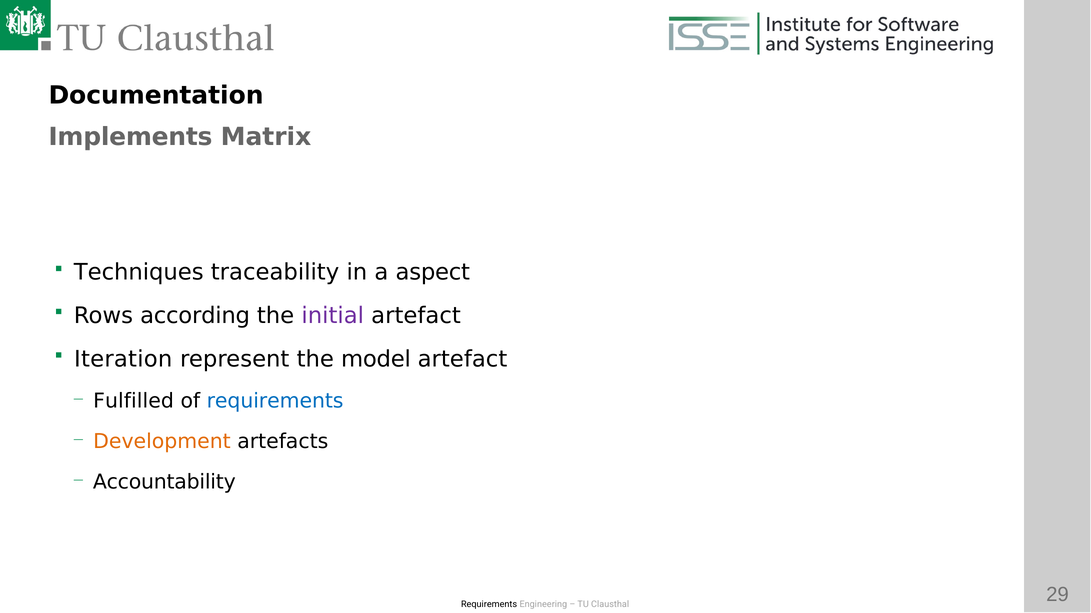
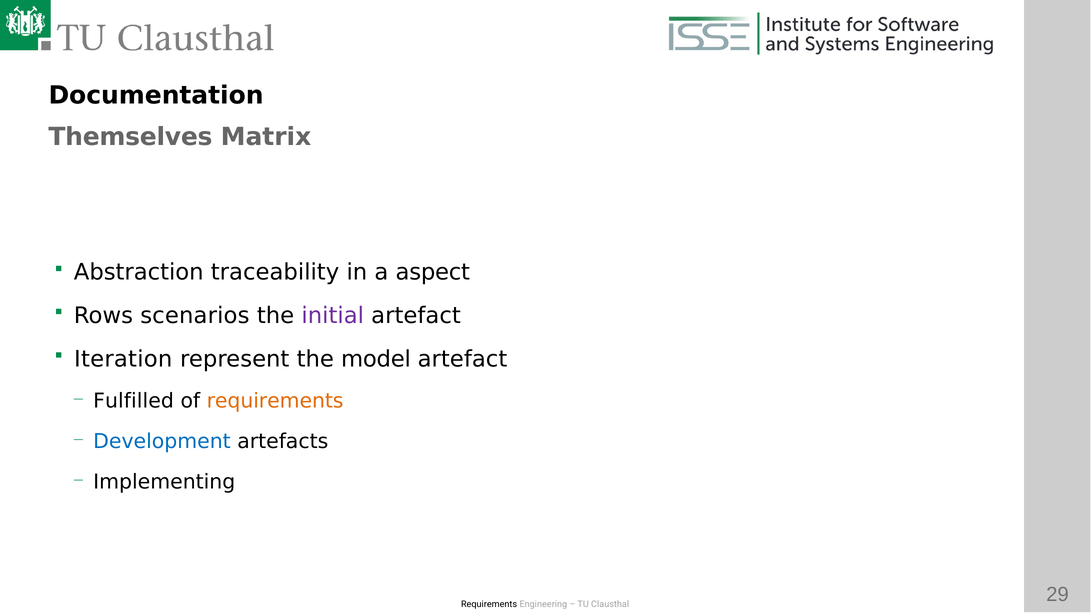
Implements: Implements -> Themselves
Techniques: Techniques -> Abstraction
according: according -> scenarios
requirements at (275, 401) colour: blue -> orange
Development colour: orange -> blue
Accountability: Accountability -> Implementing
